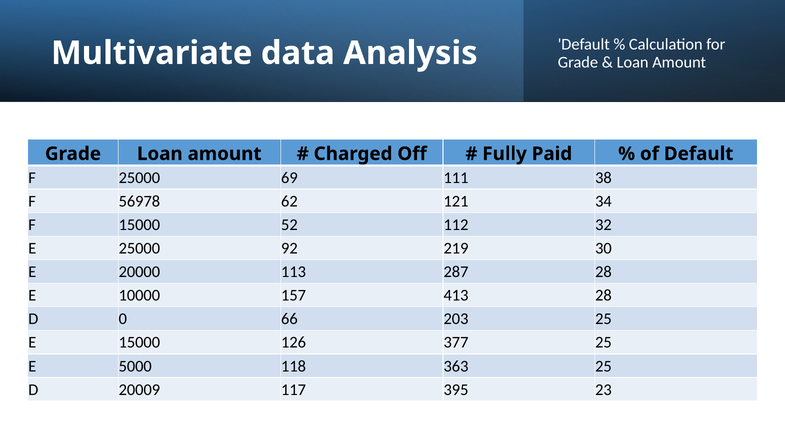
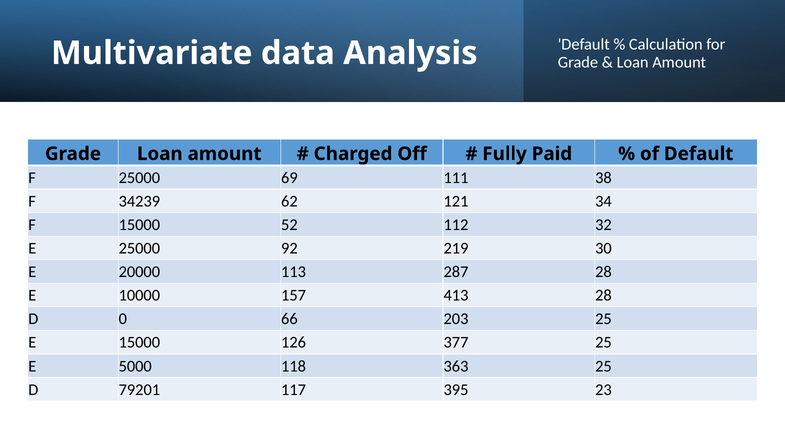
56978: 56978 -> 34239
20009: 20009 -> 79201
